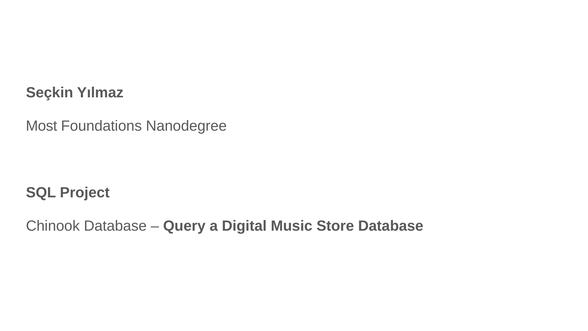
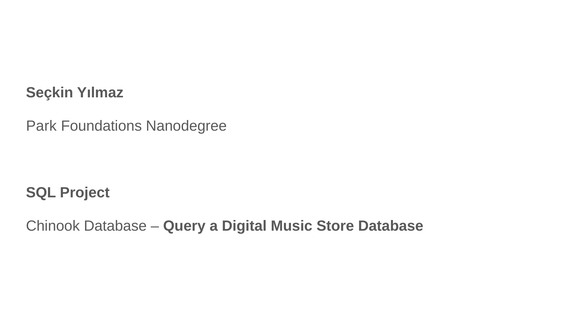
Most: Most -> Park
